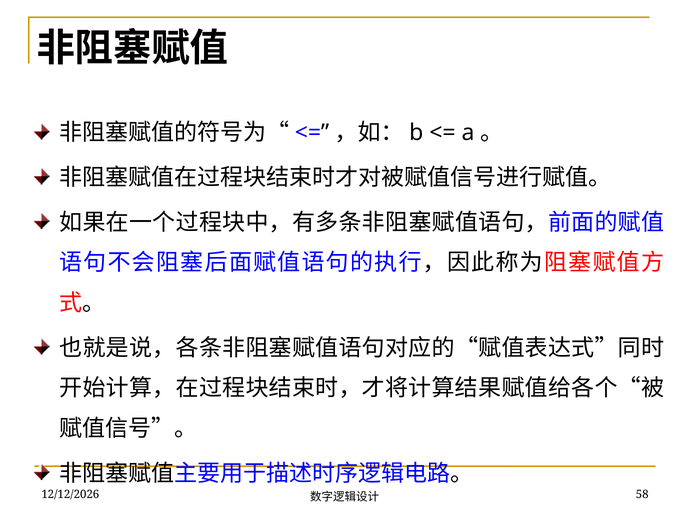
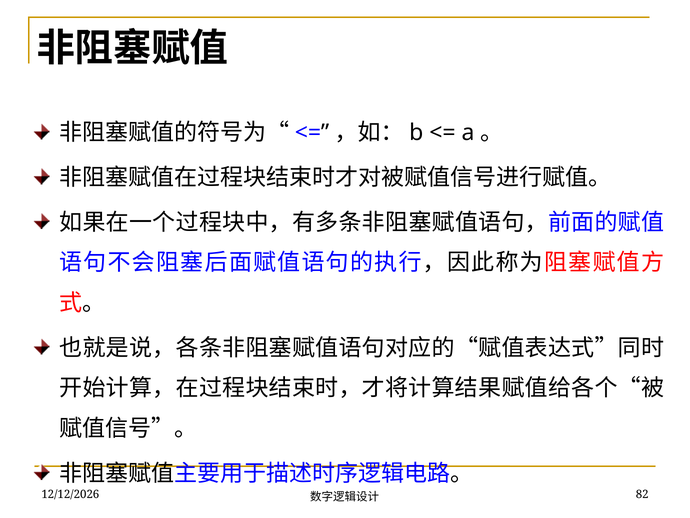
58: 58 -> 82
